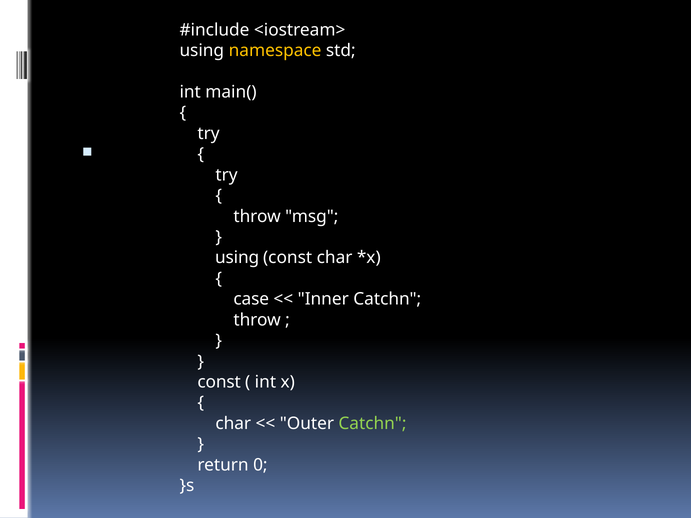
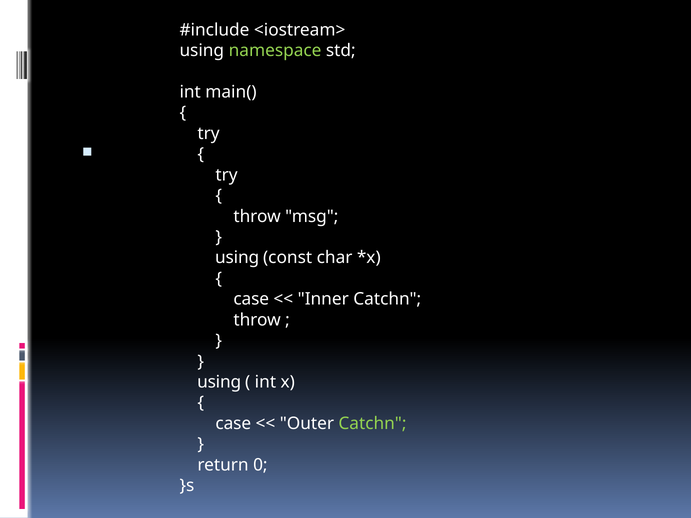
namespace colour: yellow -> light green
const at (219, 382): const -> using
char at (233, 424): char -> case
